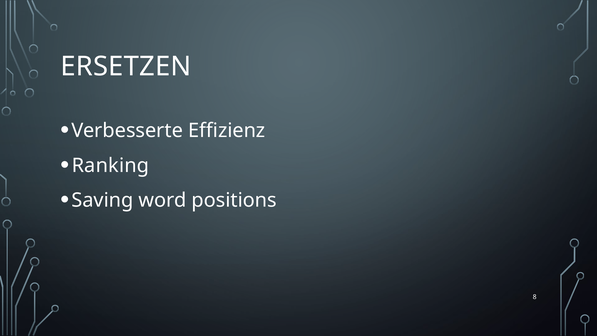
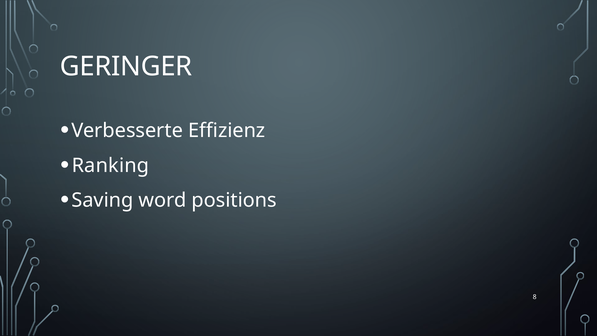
ERSETZEN: ERSETZEN -> GERINGER
